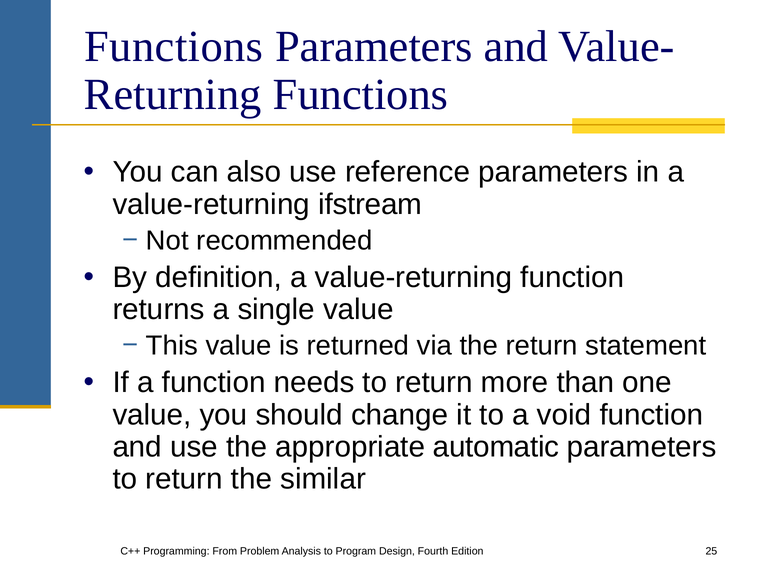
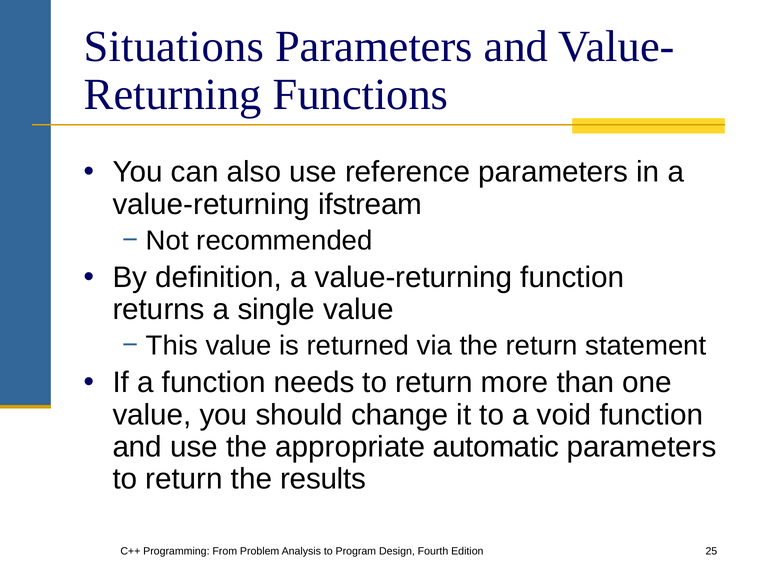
Functions at (174, 47): Functions -> Situations
similar: similar -> results
